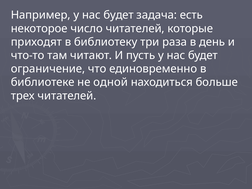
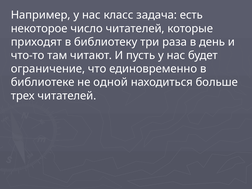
Например у нас будет: будет -> класс
